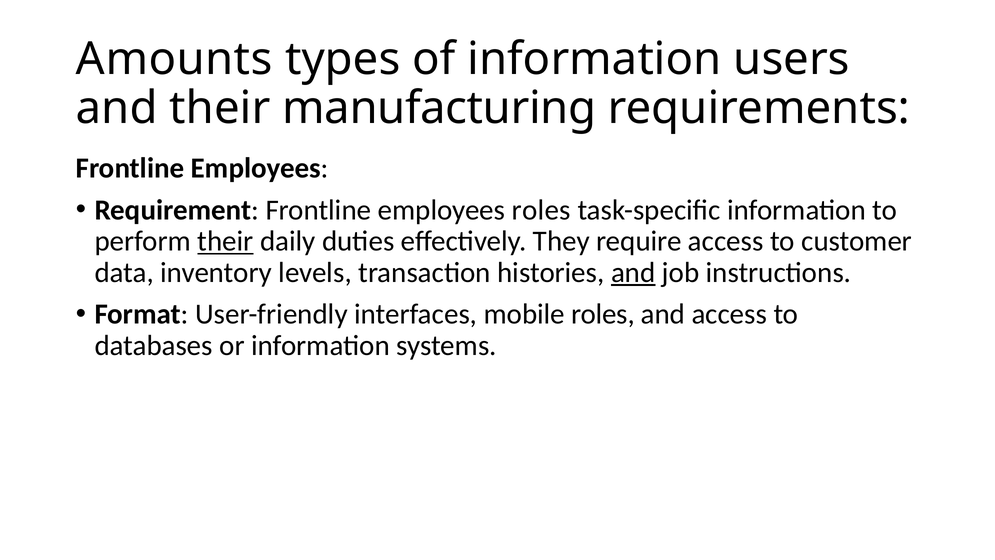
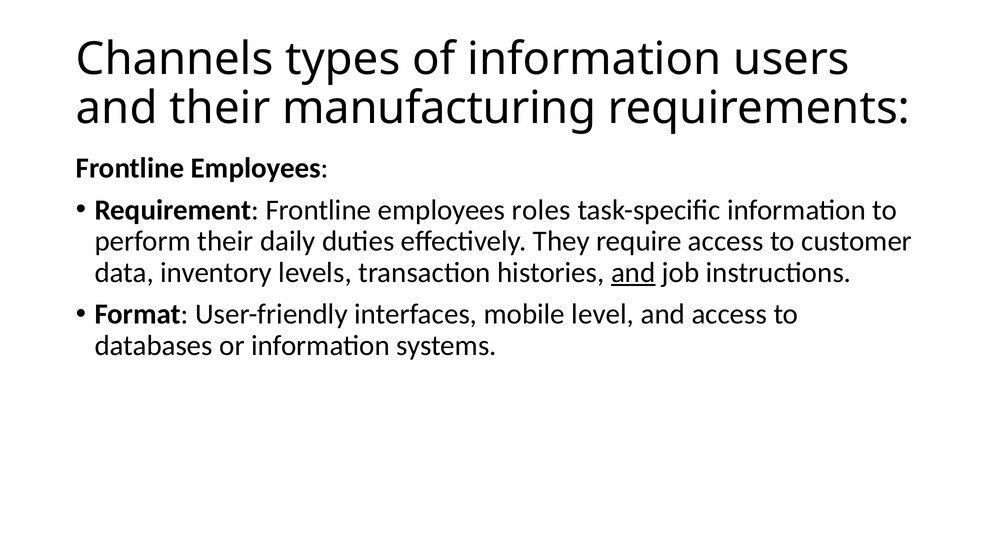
Amounts: Amounts -> Channels
their at (225, 241) underline: present -> none
mobile roles: roles -> level
